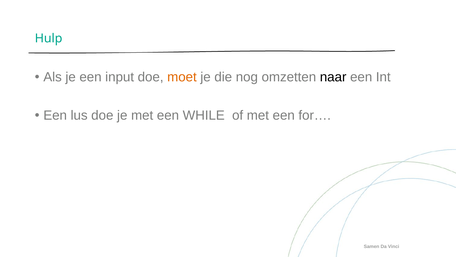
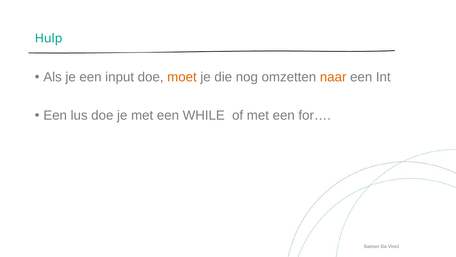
naar colour: black -> orange
